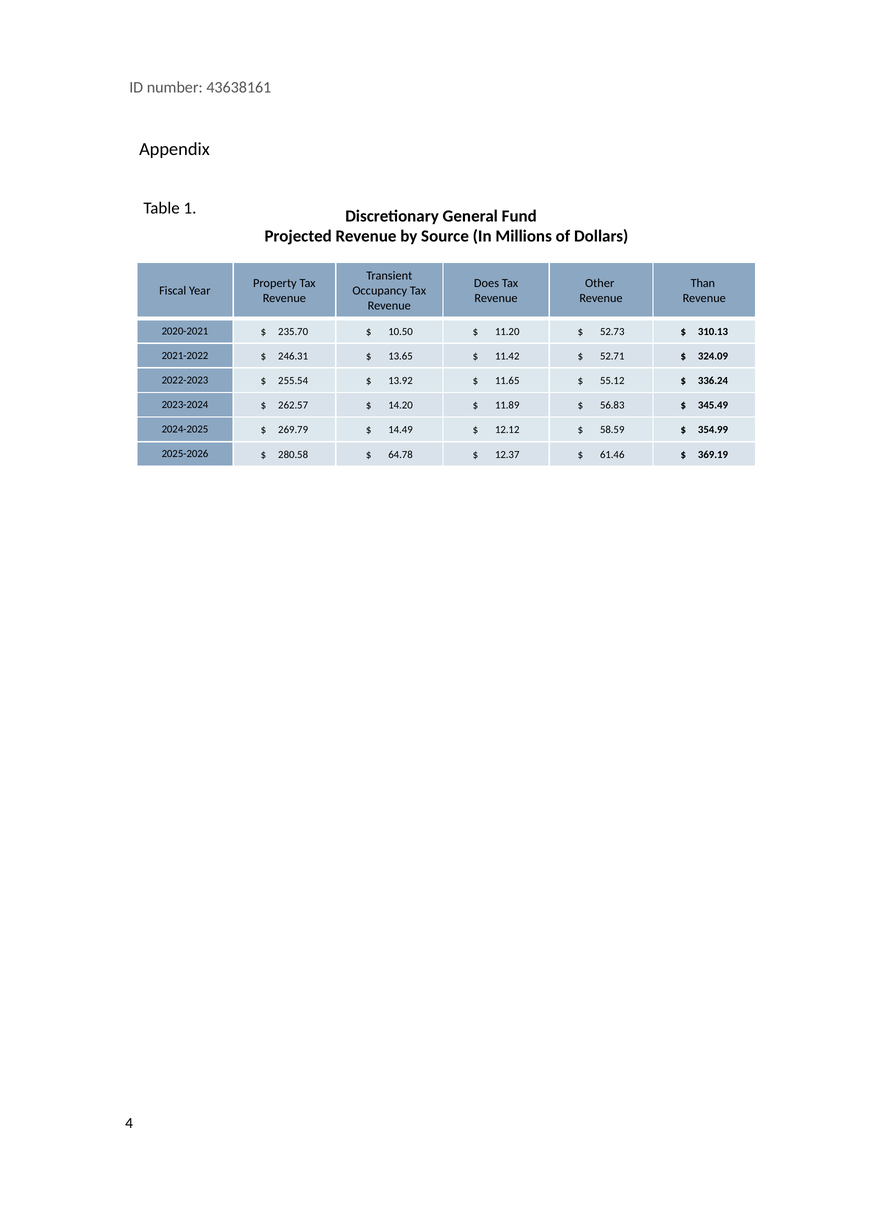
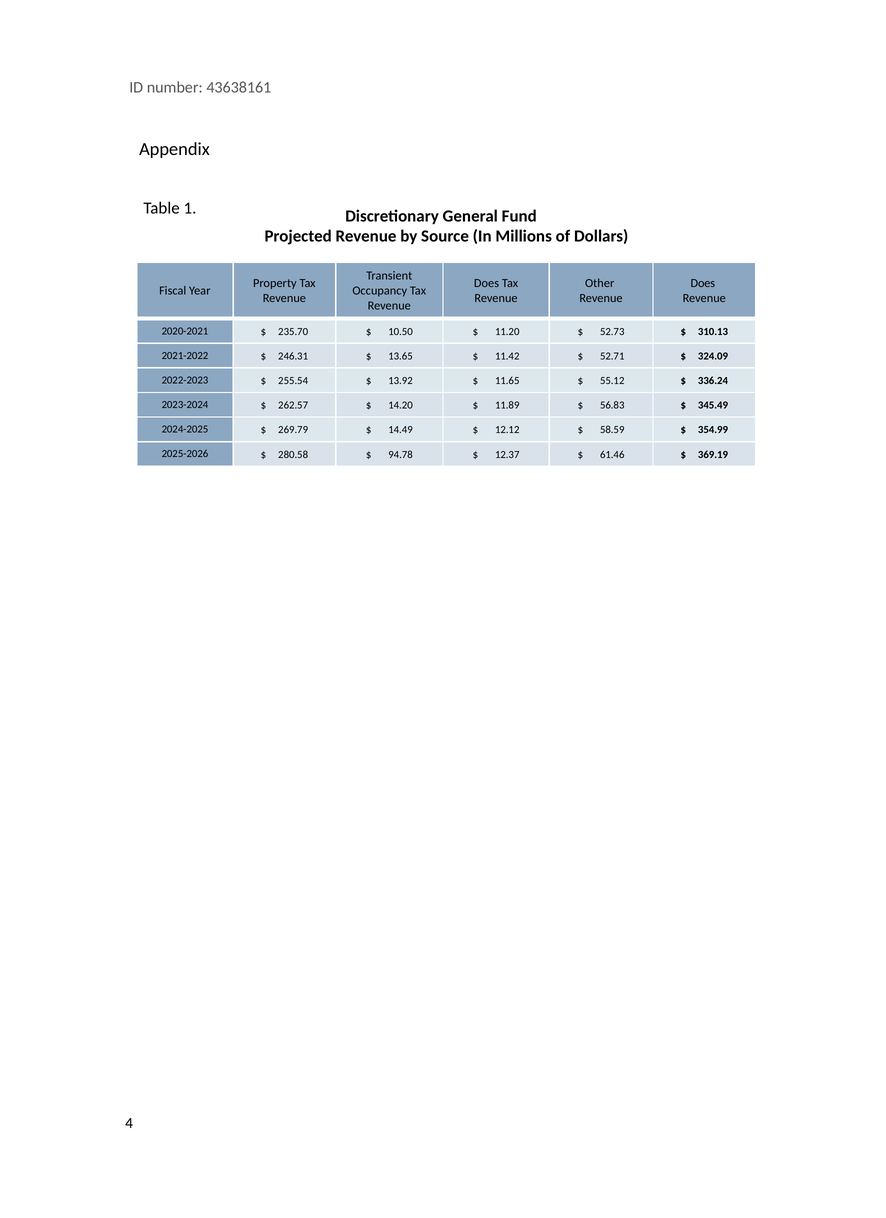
Than at (703, 283): Than -> Does
64.78: 64.78 -> 94.78
